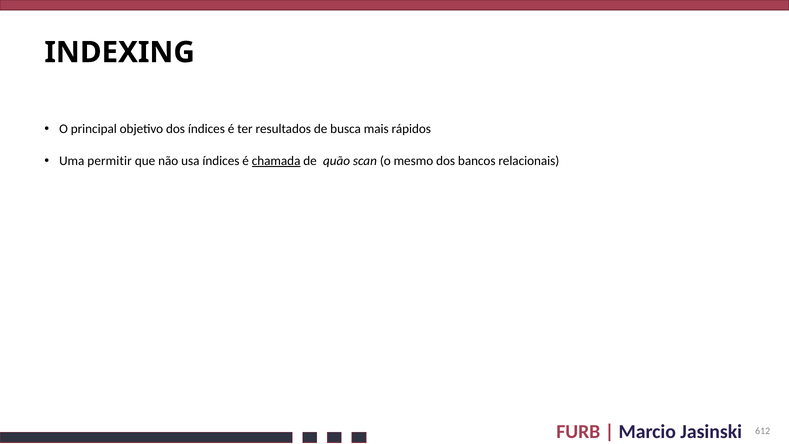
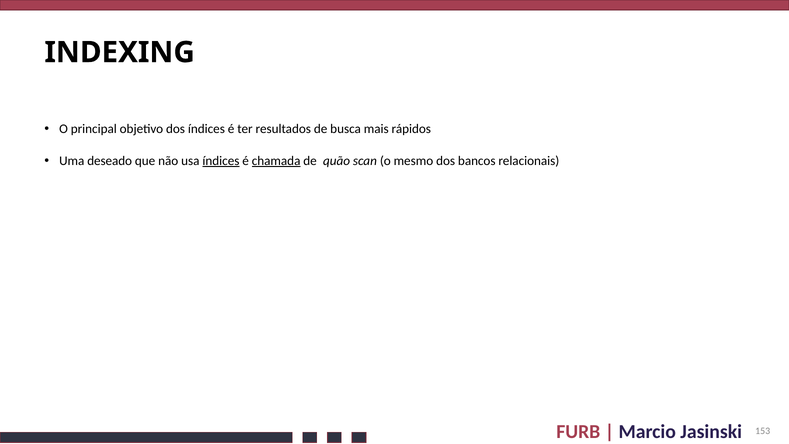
permitir: permitir -> deseado
índices at (221, 161) underline: none -> present
612: 612 -> 153
